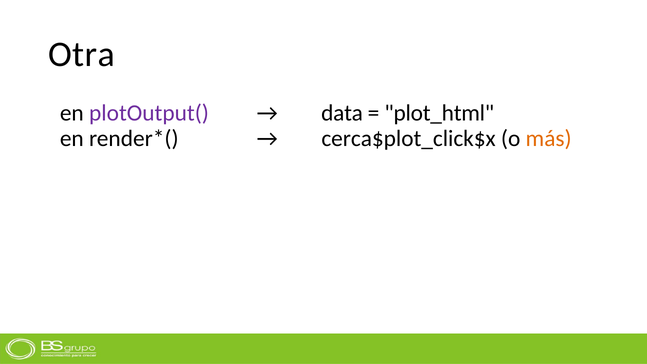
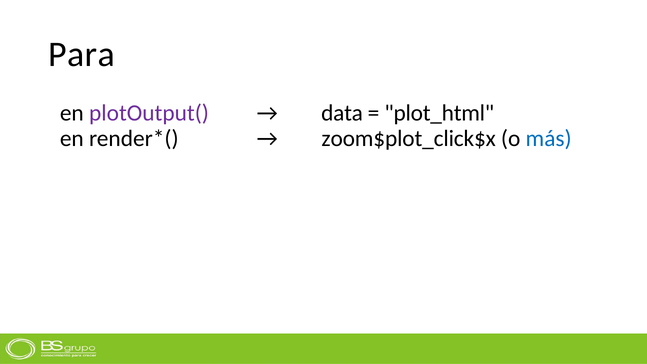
Otra: Otra -> Para
cerca$plot_click$x: cerca$plot_click$x -> zoom$plot_click$x
más colour: orange -> blue
